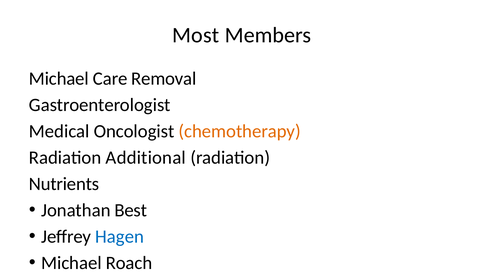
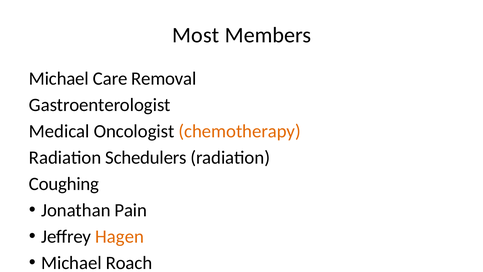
Radiation Additional: Additional -> Schedulers
Nutrients: Nutrients -> Coughing
Best: Best -> Pain
Hagen colour: blue -> orange
